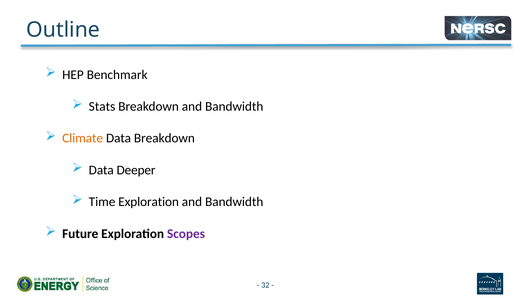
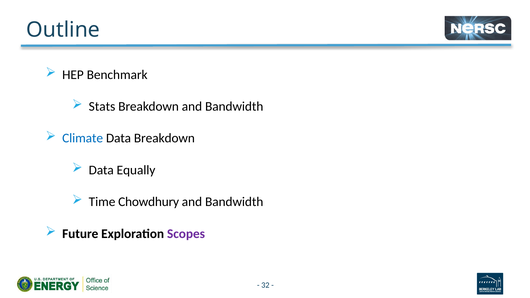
Climate colour: orange -> blue
Deeper: Deeper -> Equally
Time Exploration: Exploration -> Chowdhury
